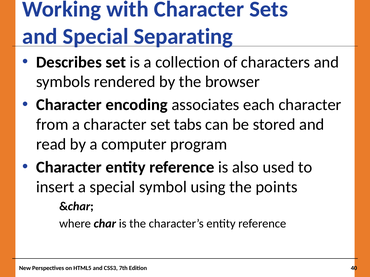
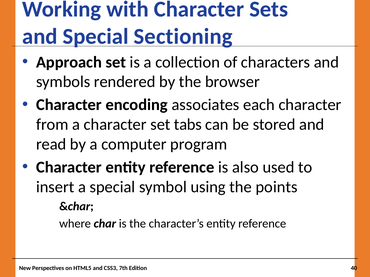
Separating: Separating -> Sectioning
Describes: Describes -> Approach
